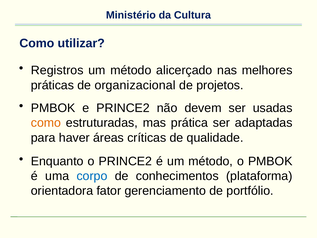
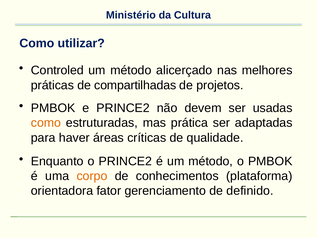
Registros: Registros -> Controled
organizacional: organizacional -> compartilhadas
corpo colour: blue -> orange
portfólio: portfólio -> definido
